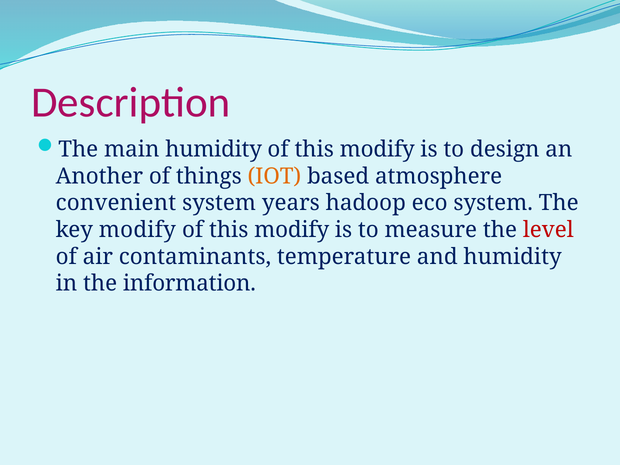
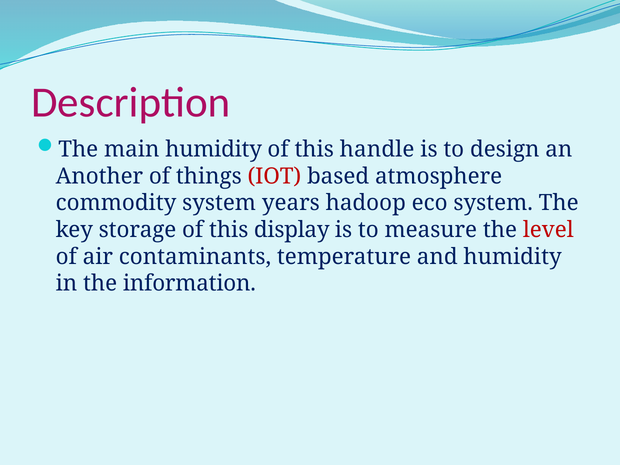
modify at (377, 149): modify -> handle
IOT colour: orange -> red
convenient: convenient -> commodity
key modify: modify -> storage
modify at (292, 230): modify -> display
